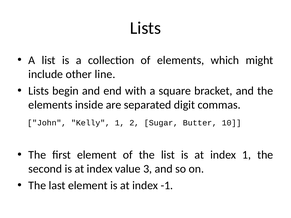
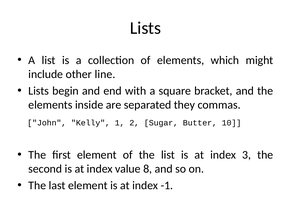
digit: digit -> they
index 1: 1 -> 3
3: 3 -> 8
